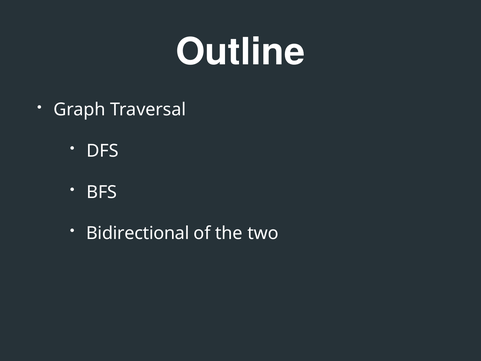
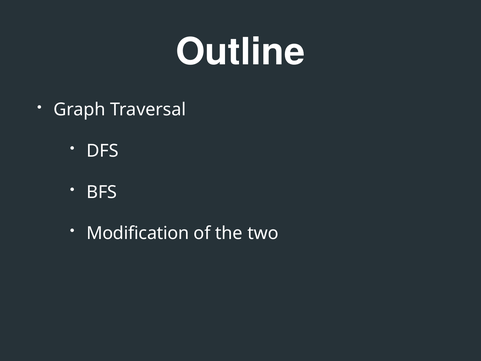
Bidirectional: Bidirectional -> Modification
